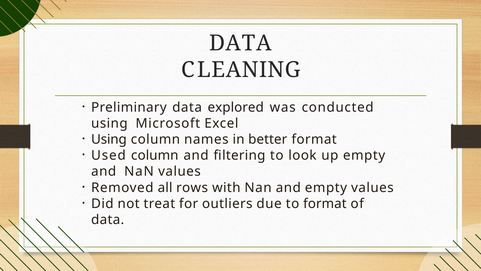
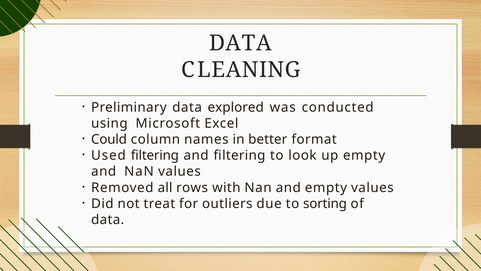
Using at (109, 139): Using -> Could
Used column: column -> filtering
to format: format -> sorting
